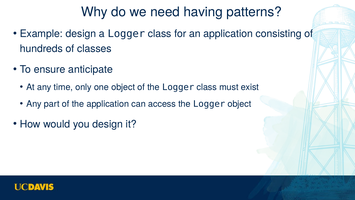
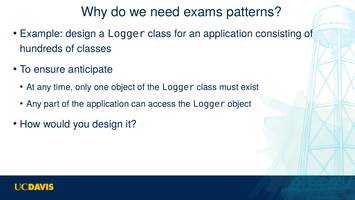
having: having -> exams
